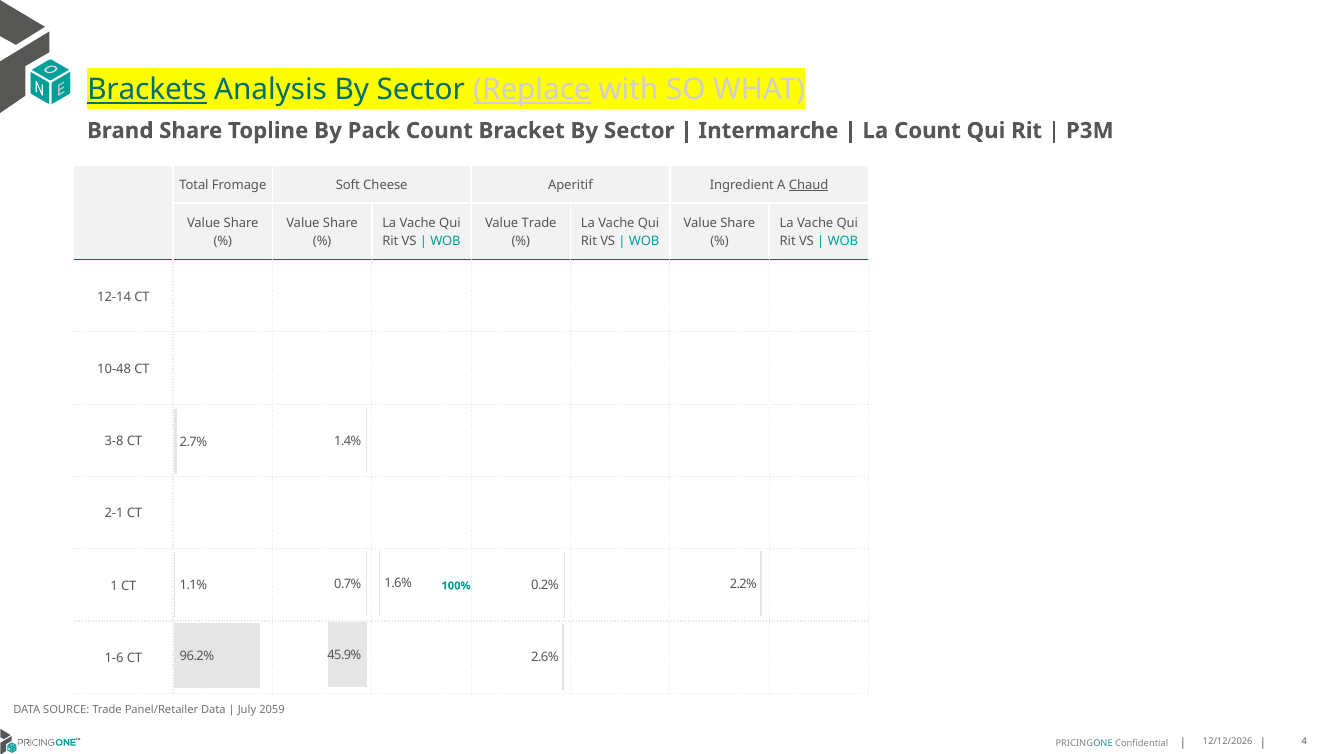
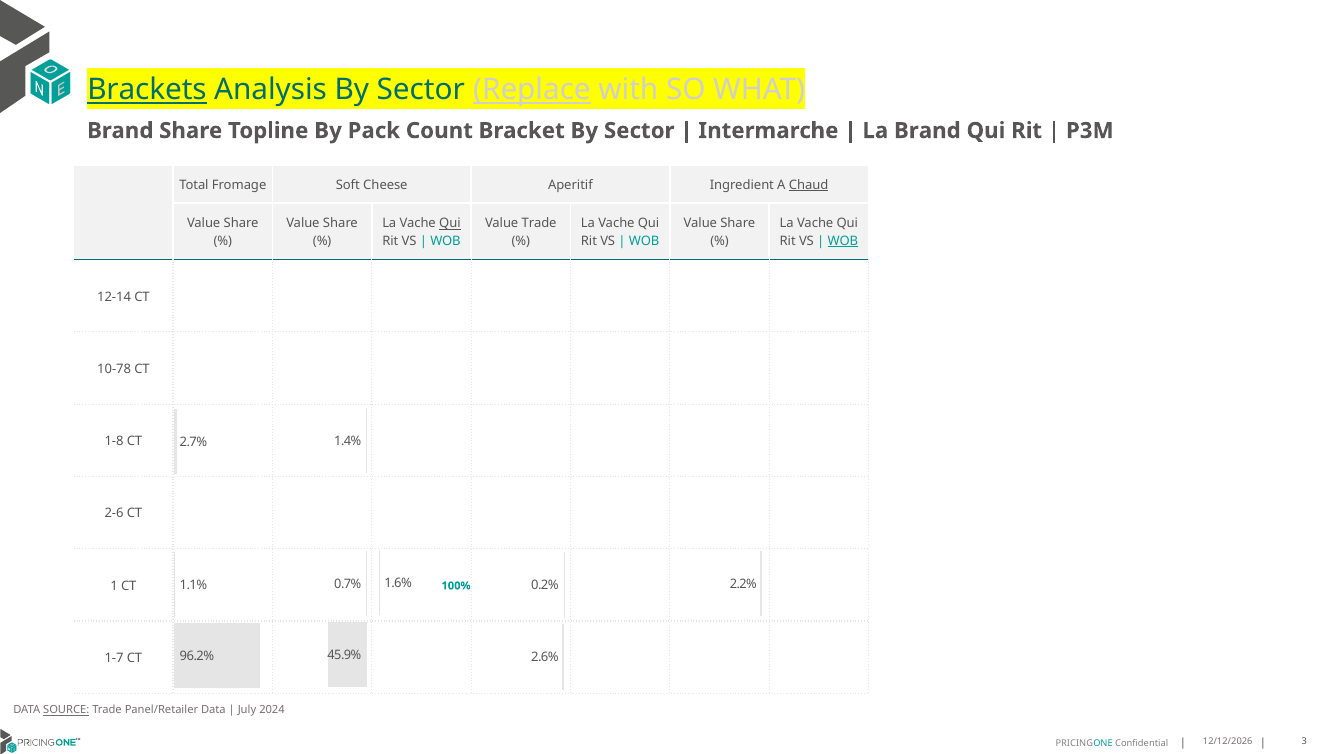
La Count: Count -> Brand
Qui at (450, 223) underline: none -> present
WOB at (843, 241) underline: none -> present
10-48: 10-48 -> 10-78
3-8: 3-8 -> 1-8
2-1: 2-1 -> 2-6
1-6: 1-6 -> 1-7
SOURCE underline: none -> present
2059: 2059 -> 2024
4: 4 -> 3
